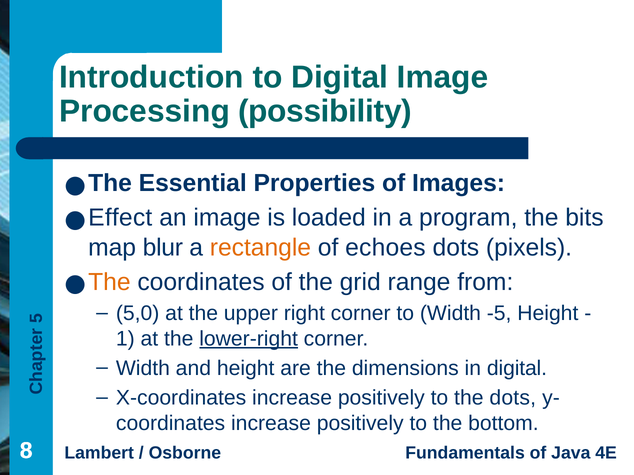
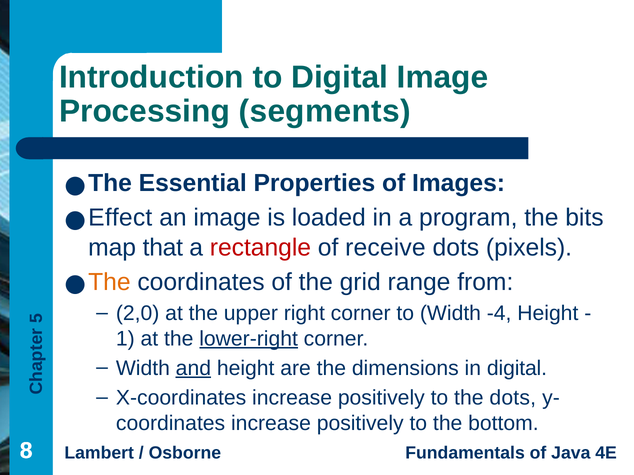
possibility: possibility -> segments
blur: blur -> that
rectangle colour: orange -> red
echoes: echoes -> receive
5,0: 5,0 -> 2,0
-5: -5 -> -4
and underline: none -> present
